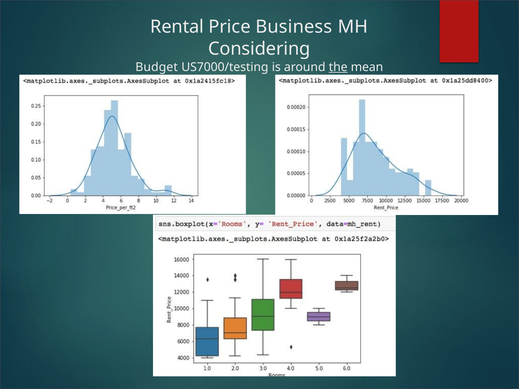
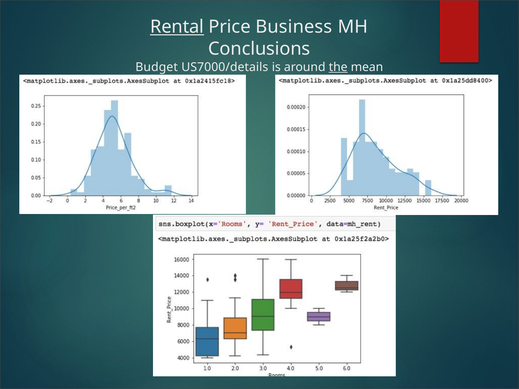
Rental underline: none -> present
Considering: Considering -> Conclusions
US7000/testing: US7000/testing -> US7000/details
